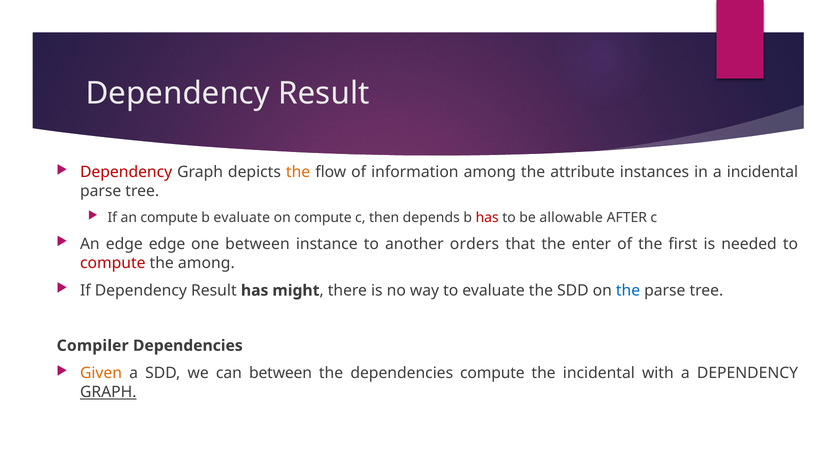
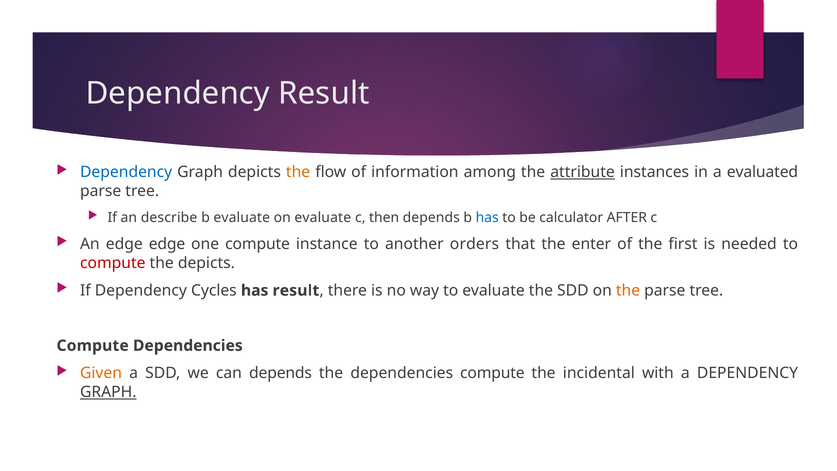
Dependency at (126, 172) colour: red -> blue
attribute underline: none -> present
a incidental: incidental -> evaluated
an compute: compute -> describe
on compute: compute -> evaluate
has at (487, 217) colour: red -> blue
allowable: allowable -> calculator
one between: between -> compute
the among: among -> depicts
If Dependency Result: Result -> Cycles
has might: might -> result
the at (628, 290) colour: blue -> orange
Compiler at (93, 346): Compiler -> Compute
can between: between -> depends
